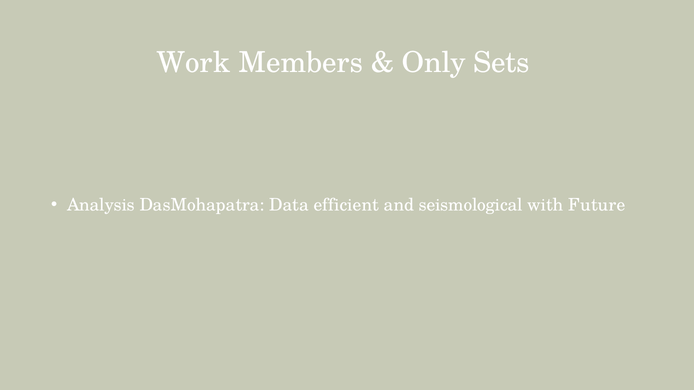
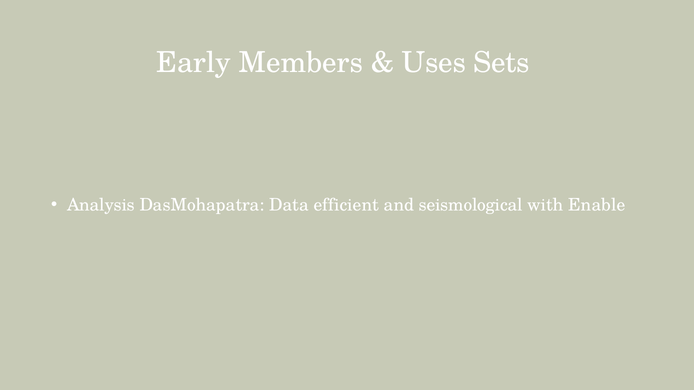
Work: Work -> Early
Only: Only -> Uses
Future: Future -> Enable
